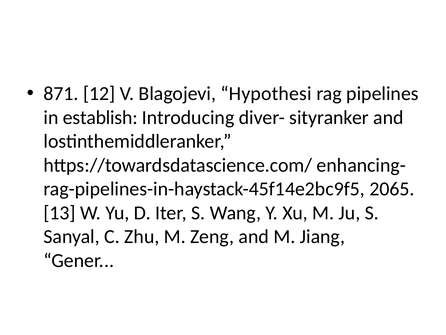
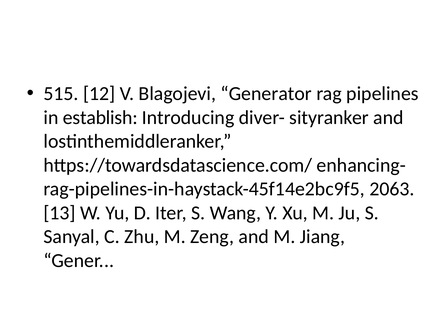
871: 871 -> 515
Hypothesi: Hypothesi -> Generator
2065: 2065 -> 2063
